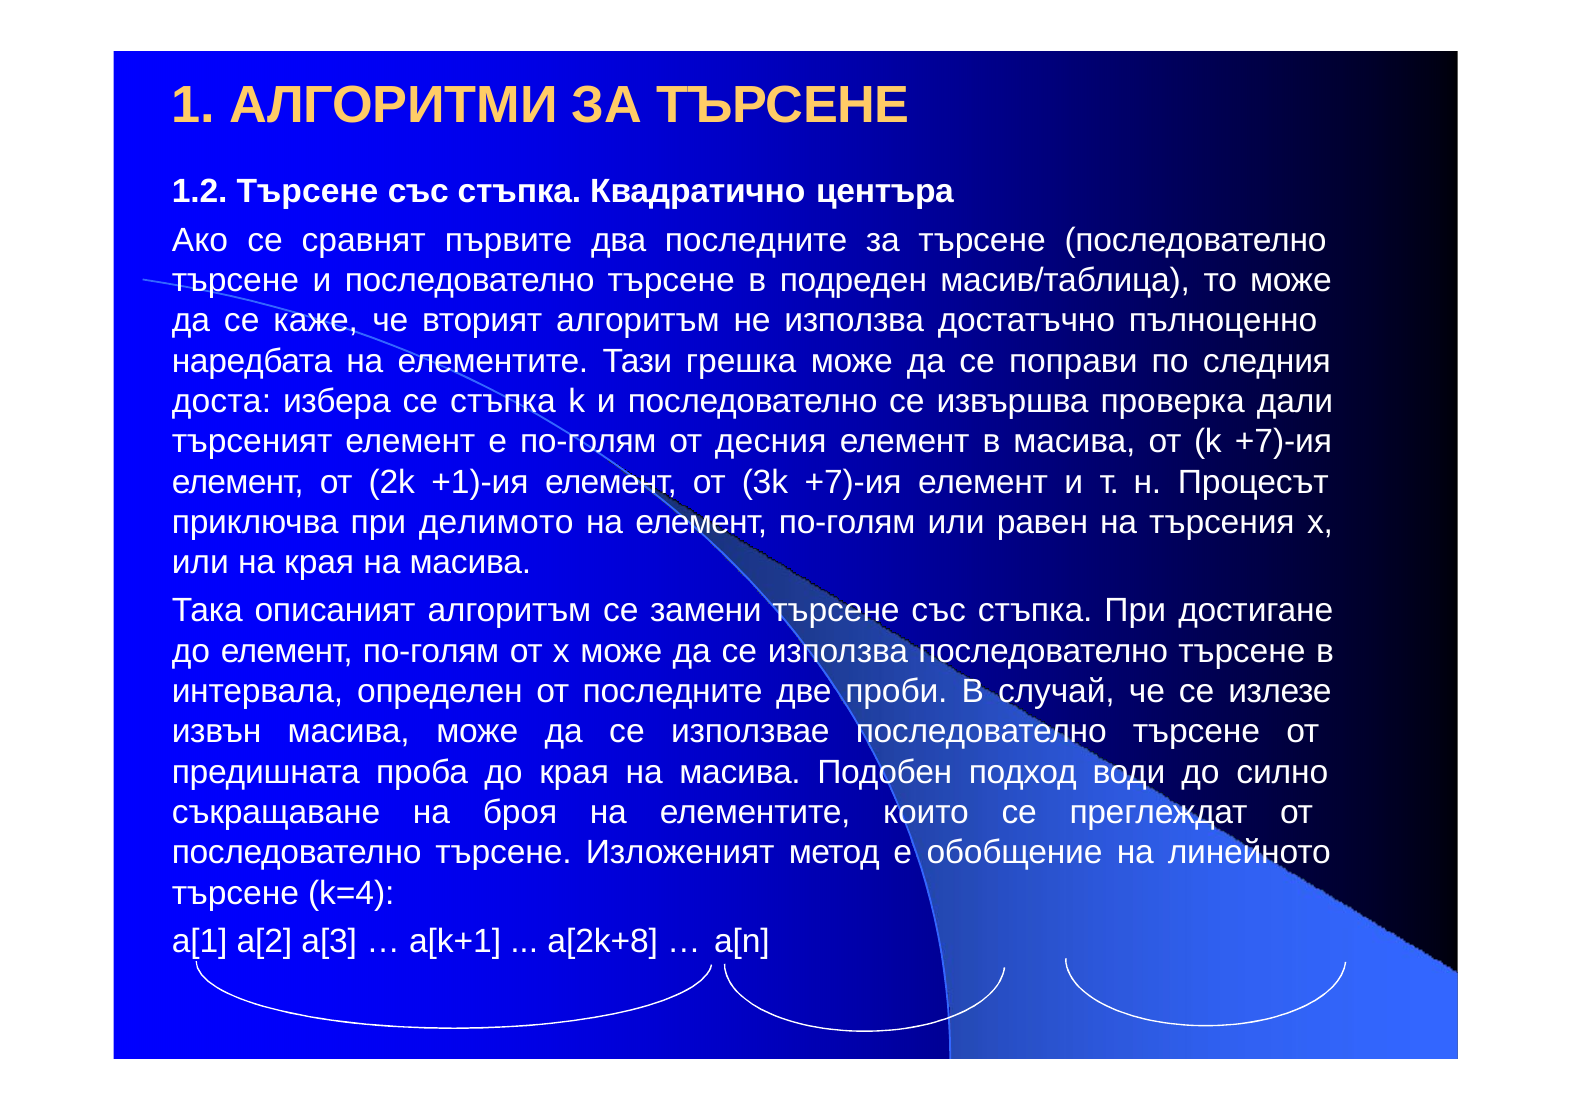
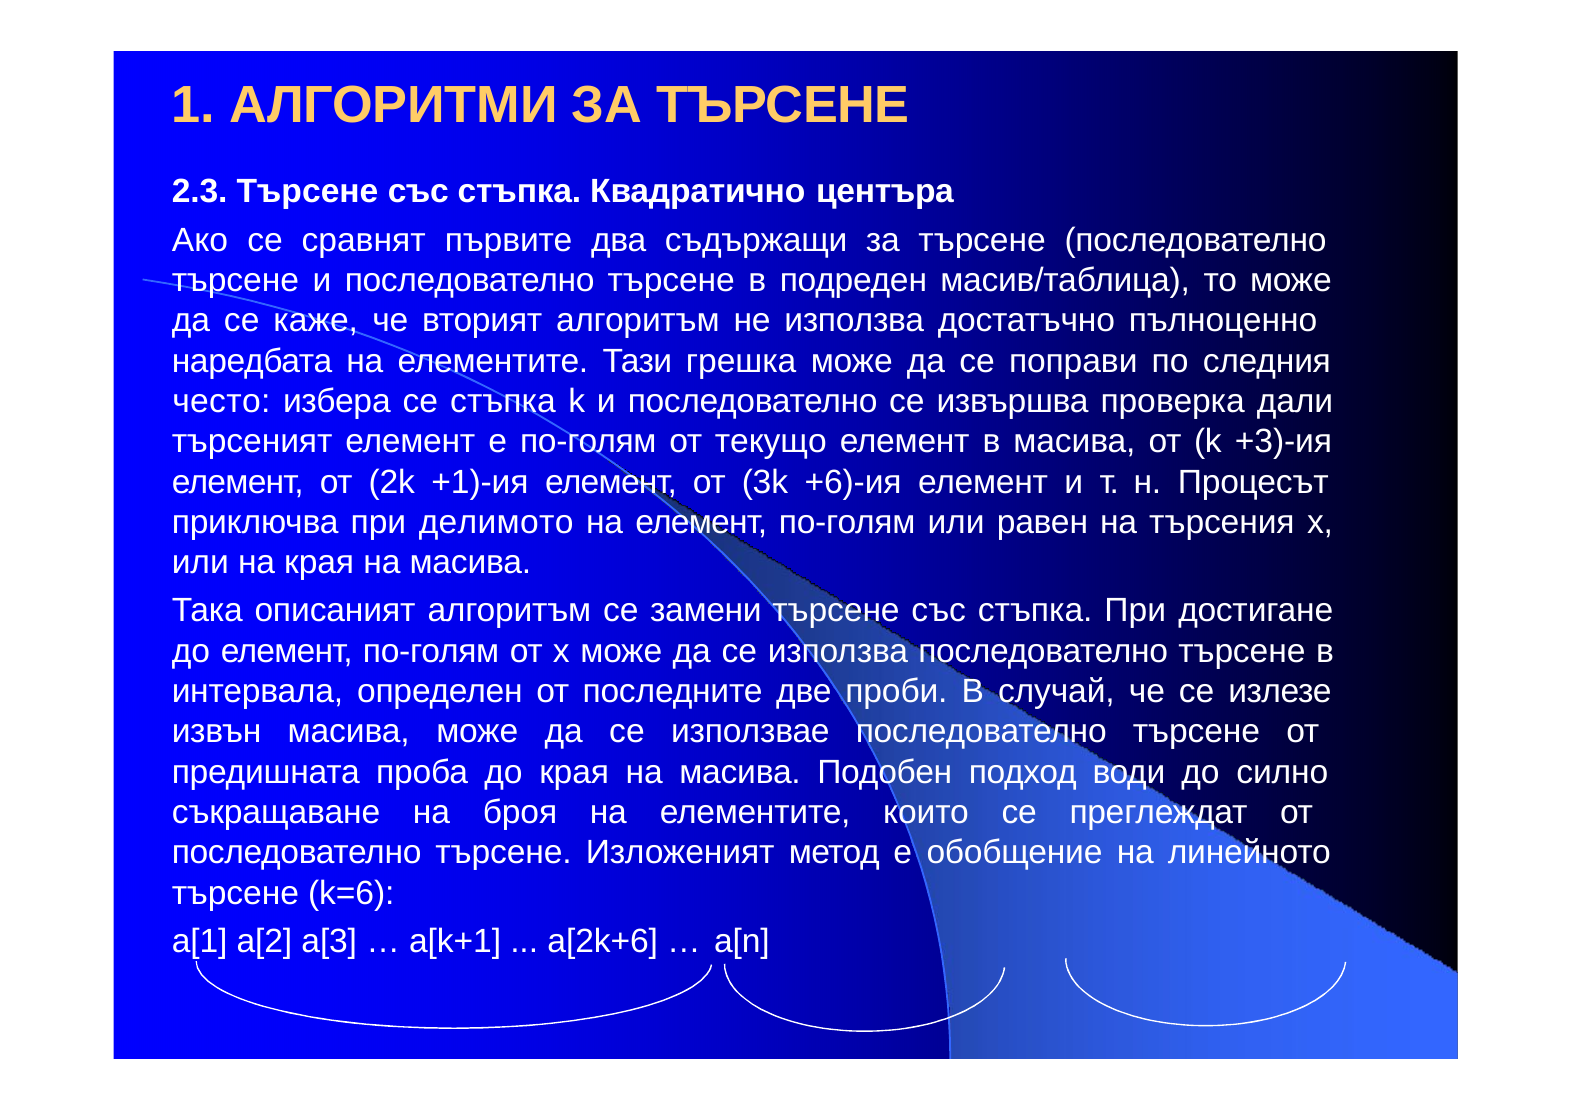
1.2: 1.2 -> 2.3
два последните: последните -> съдържащи
доста: доста -> често
десния: десния -> текущо
k +7)-ия: +7)-ия -> +3)-ия
3k +7)-ия: +7)-ия -> +6)-ия
k=4: k=4 -> k=6
a[2k+8: a[2k+8 -> a[2k+6
